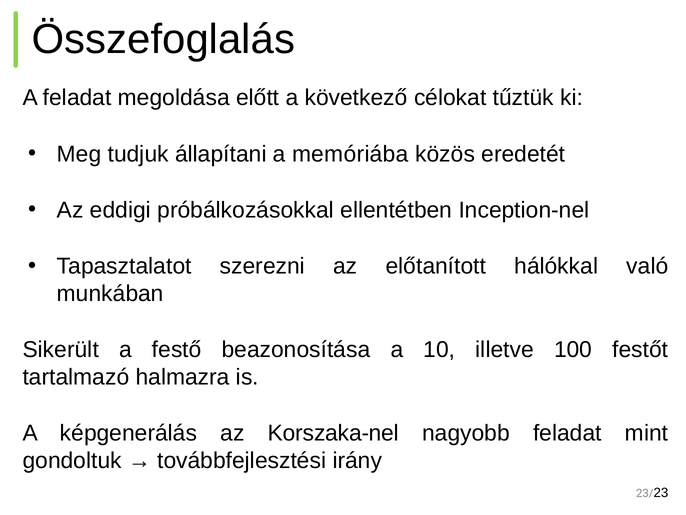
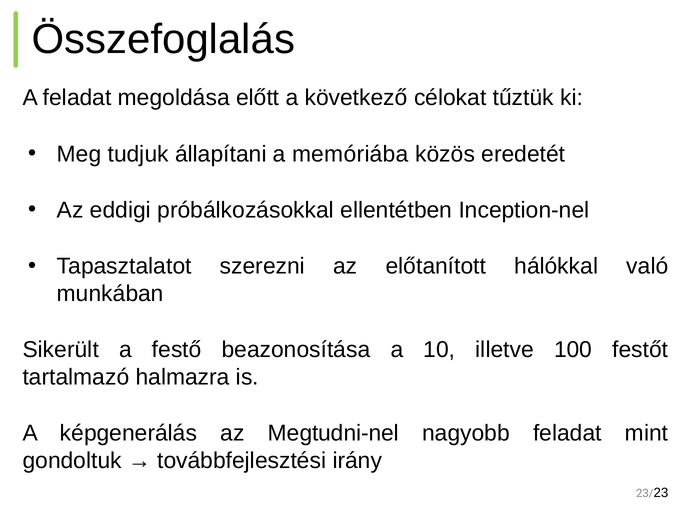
Korszaka-nel: Korszaka-nel -> Megtudni-nel
